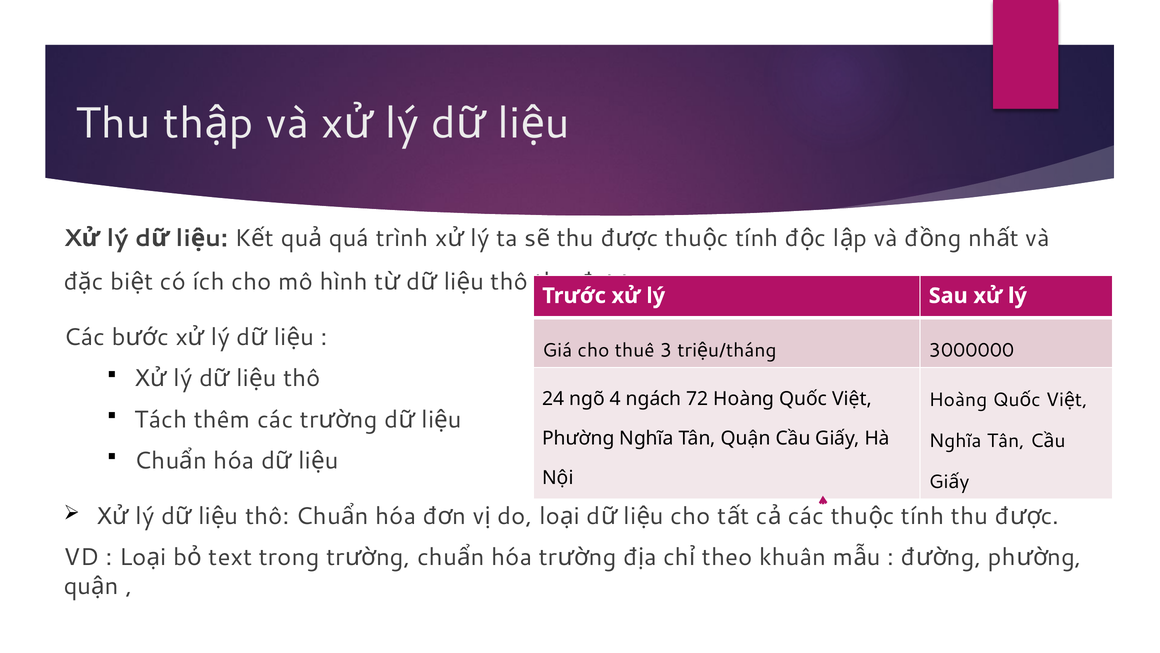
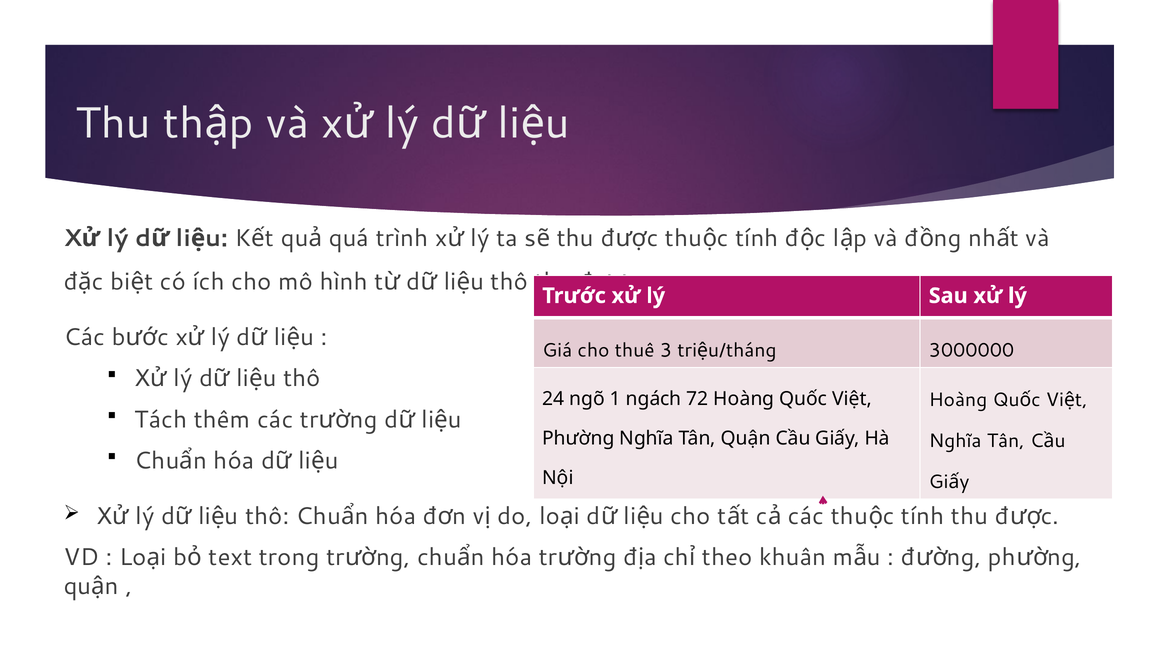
4: 4 -> 1
